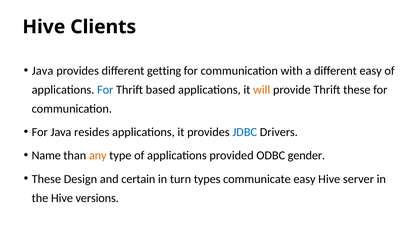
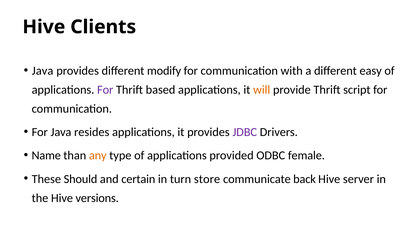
getting: getting -> modify
For at (105, 90) colour: blue -> purple
Thrift these: these -> script
JDBC colour: blue -> purple
gender: gender -> female
Design: Design -> Should
types: types -> store
communicate easy: easy -> back
